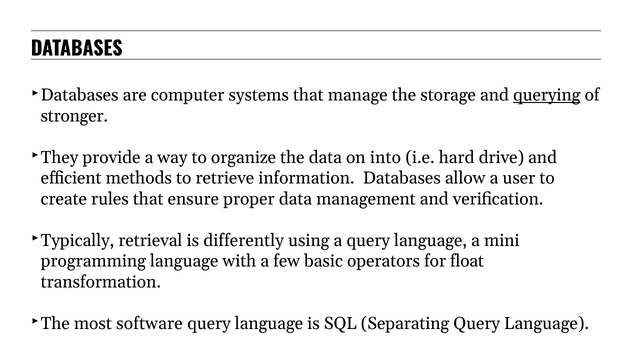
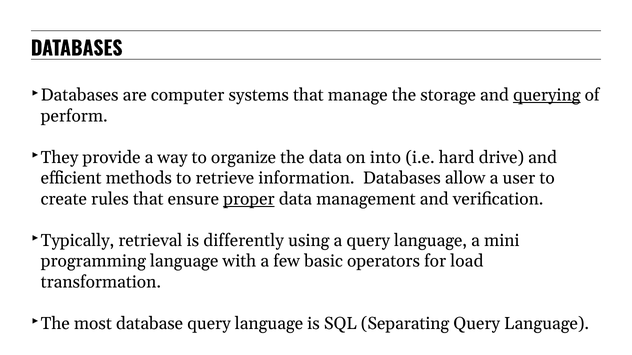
stronger: stronger -> perform
proper underline: none -> present
float: float -> load
software: software -> database
